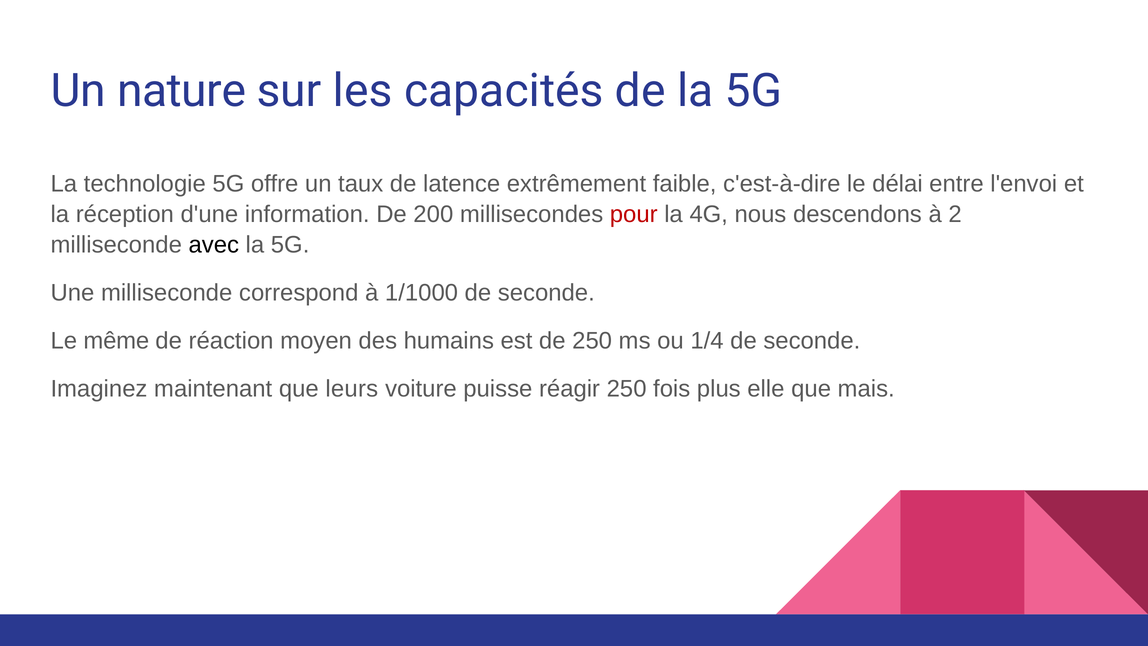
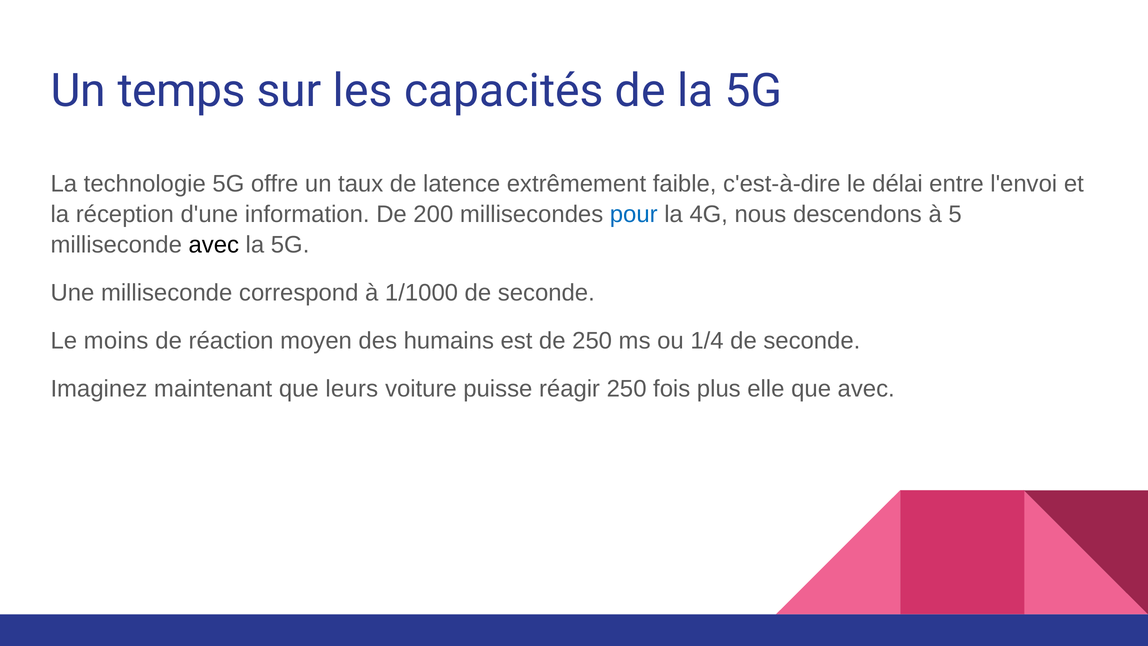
nature: nature -> temps
pour colour: red -> blue
2: 2 -> 5
même: même -> moins
que mais: mais -> avec
